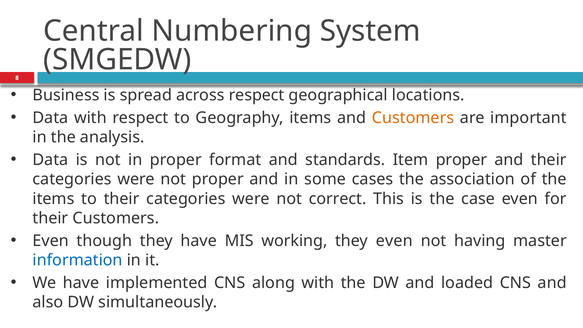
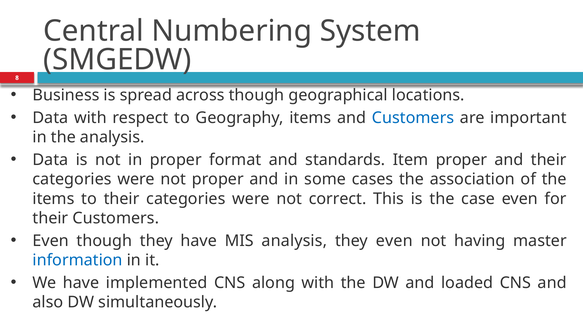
across respect: respect -> though
Customers at (413, 118) colour: orange -> blue
MIS working: working -> analysis
